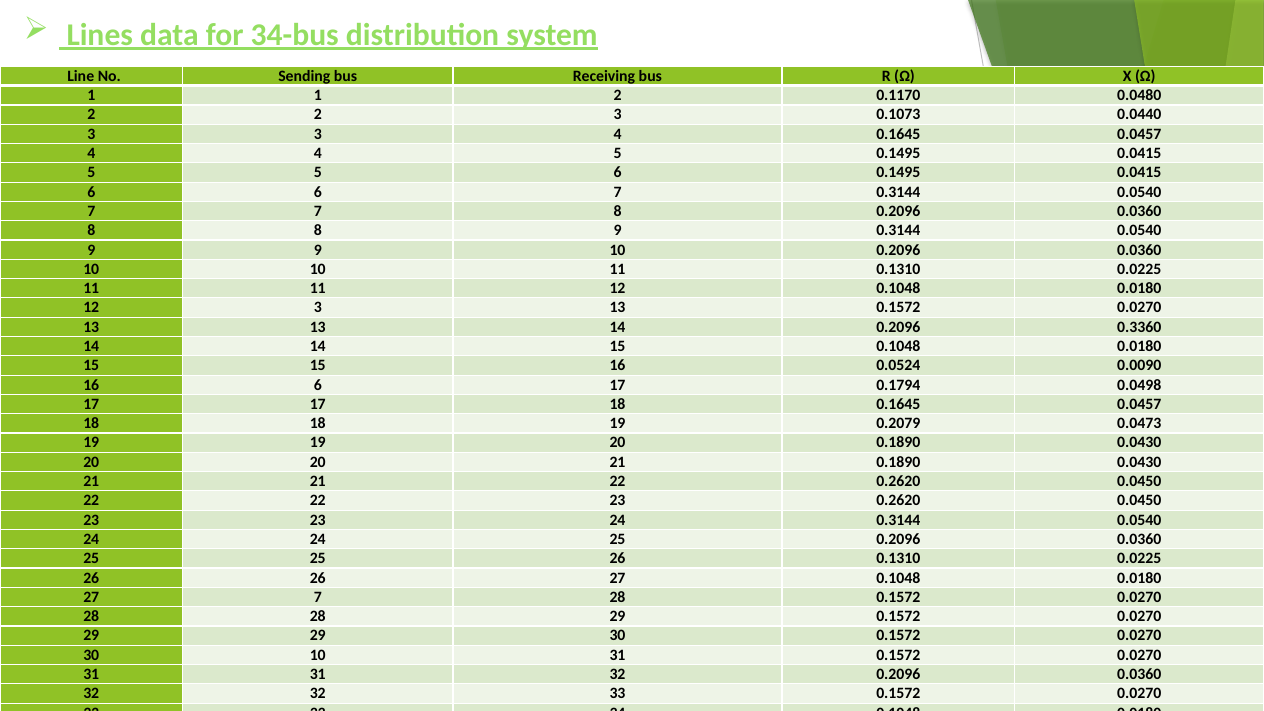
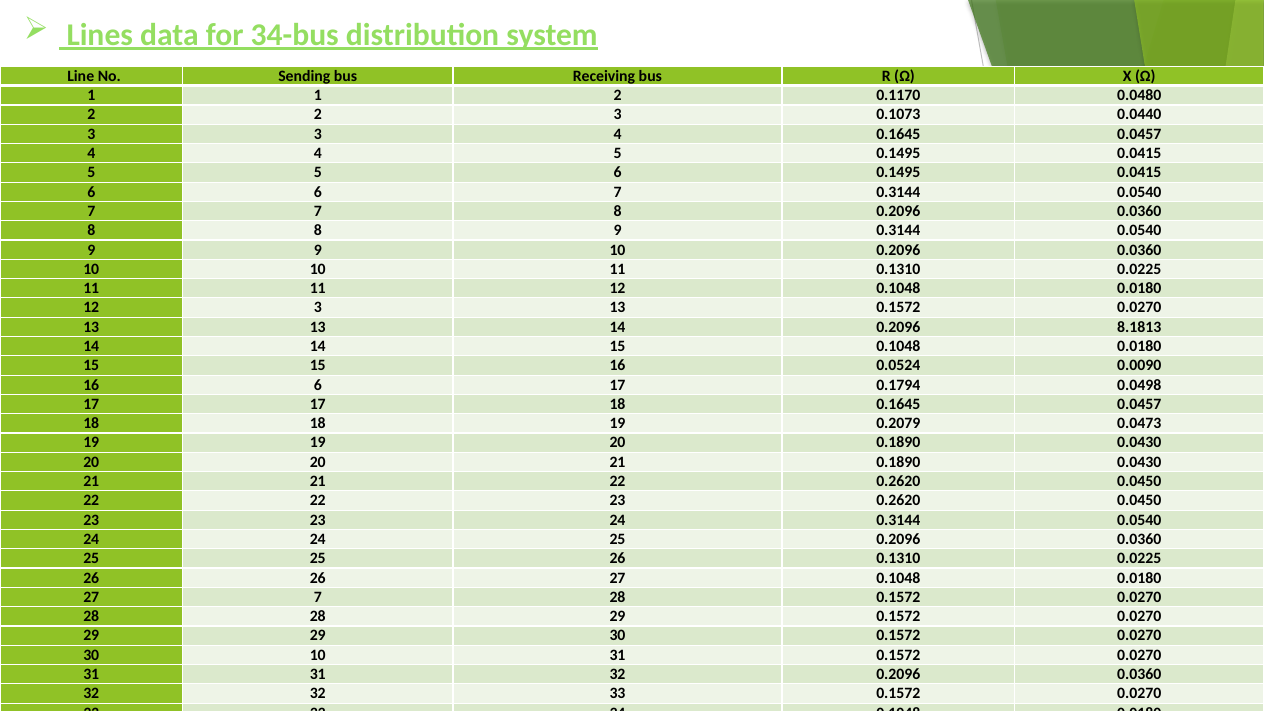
0.3360: 0.3360 -> 8.1813
